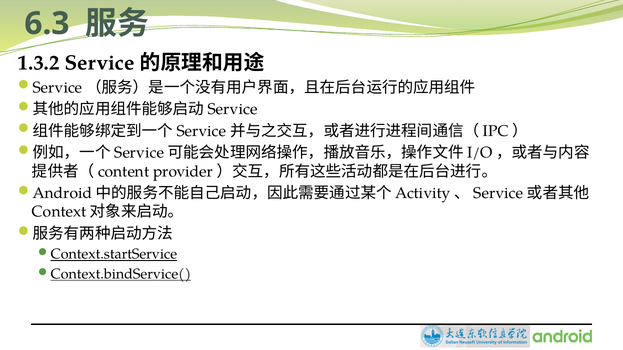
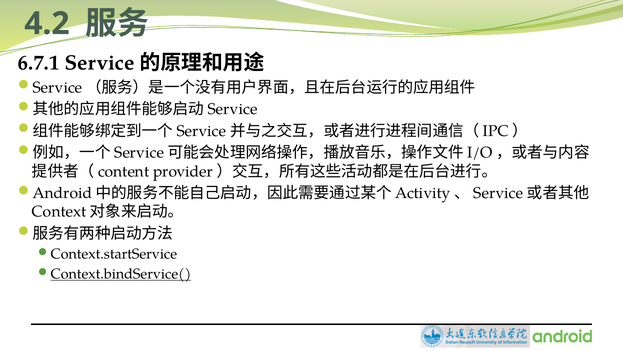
6.3: 6.3 -> 4.2
1.3.2: 1.3.2 -> 6.7.1
Context.startService underline: present -> none
